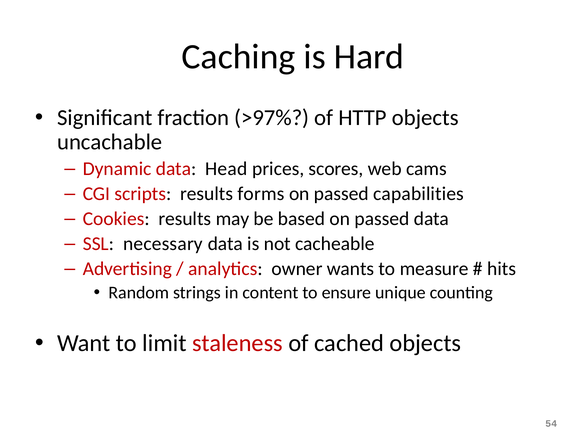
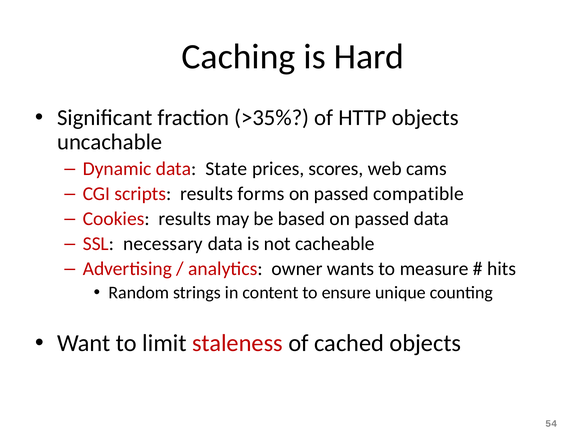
>97%: >97% -> >35%
Head: Head -> State
capabilities: capabilities -> compatible
